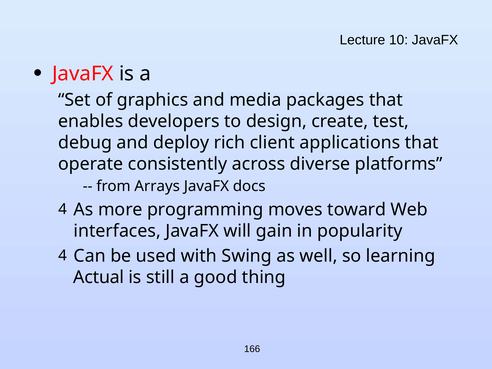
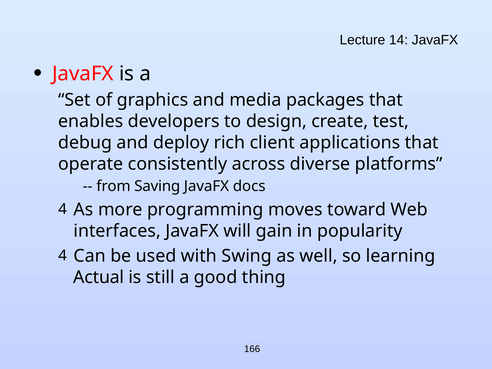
10: 10 -> 14
Arrays: Arrays -> Saving
